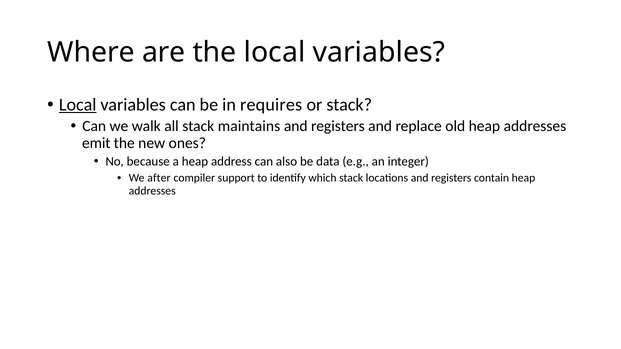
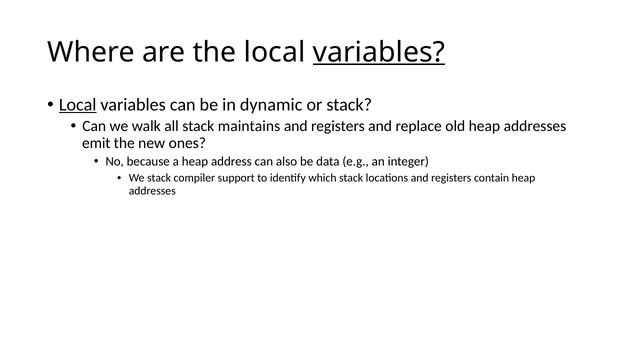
variables at (379, 52) underline: none -> present
requires: requires -> dynamic
We after: after -> stack
